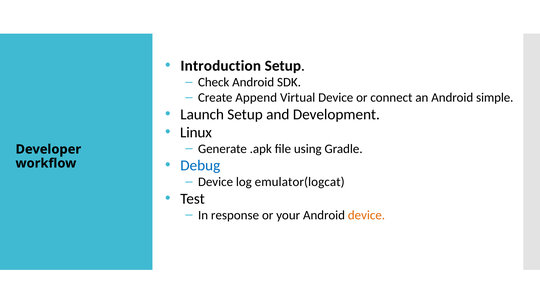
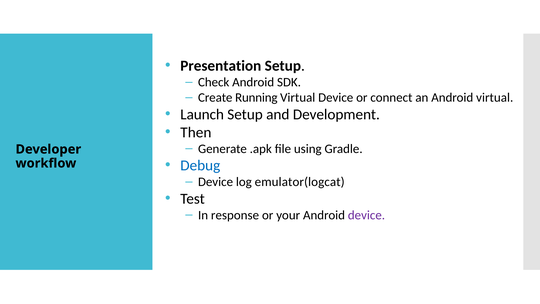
Introduction: Introduction -> Presentation
Append: Append -> Running
Android simple: simple -> virtual
Linux: Linux -> Then
device at (366, 215) colour: orange -> purple
